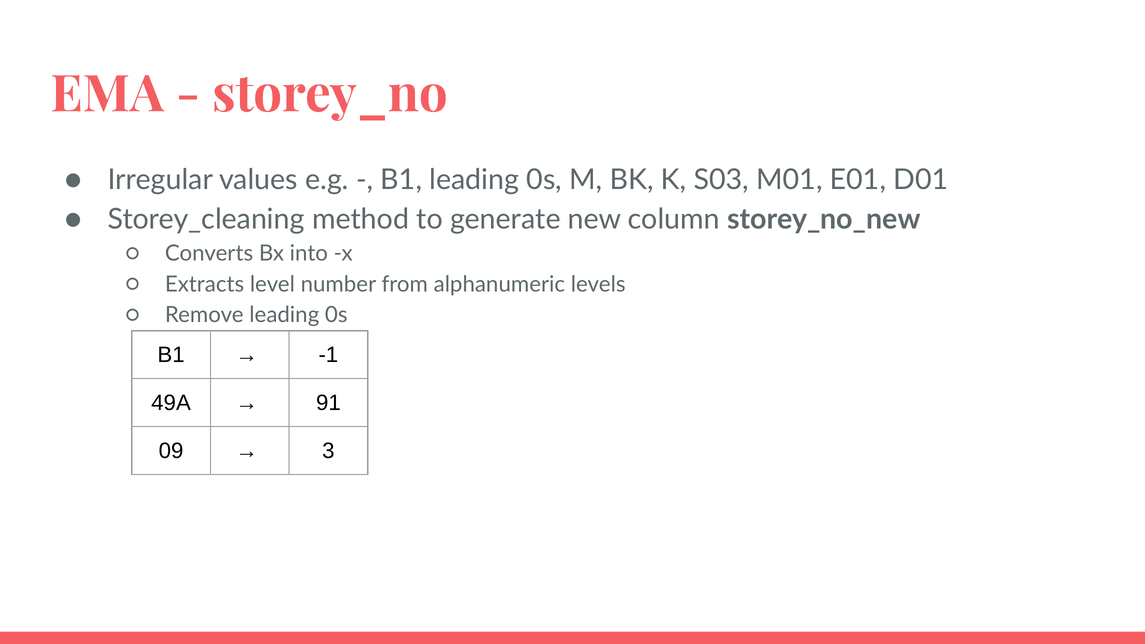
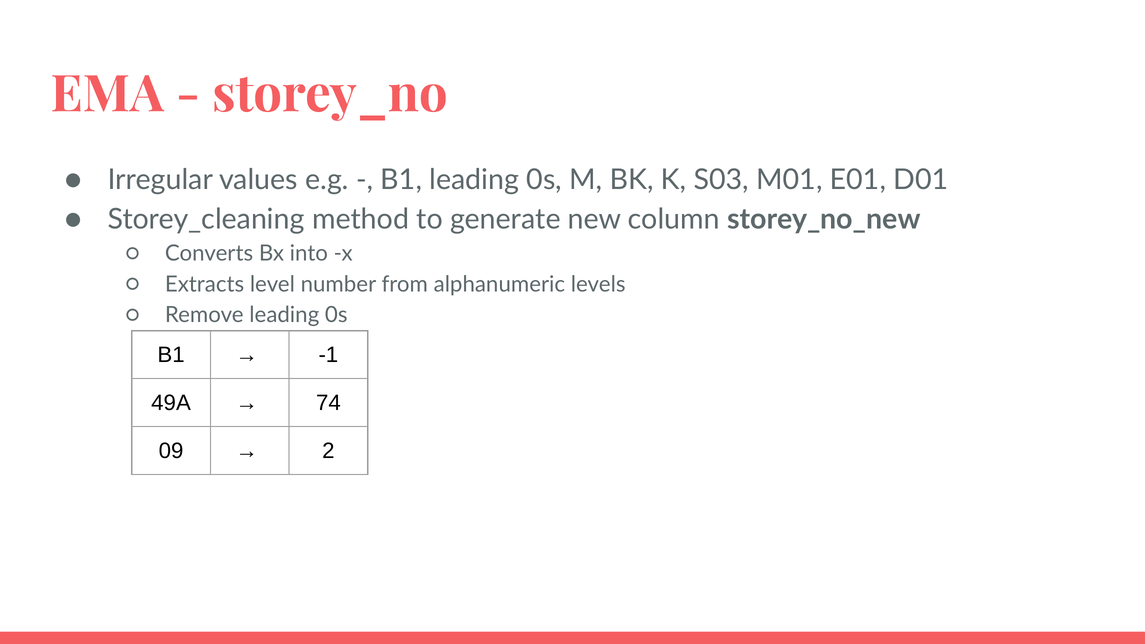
91: 91 -> 74
3: 3 -> 2
